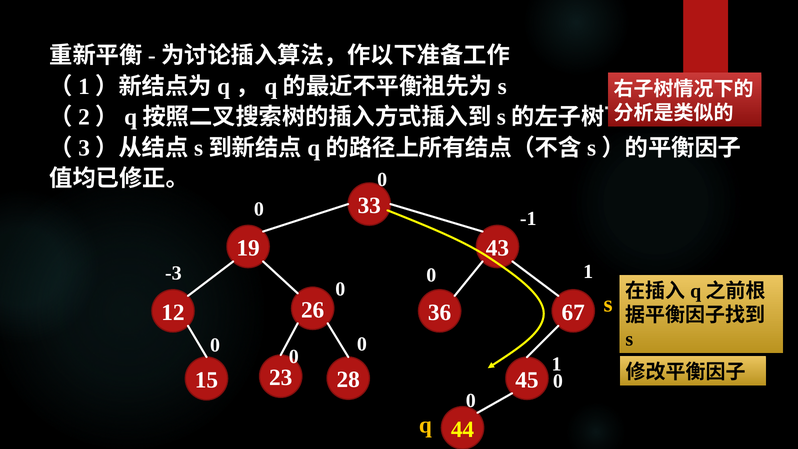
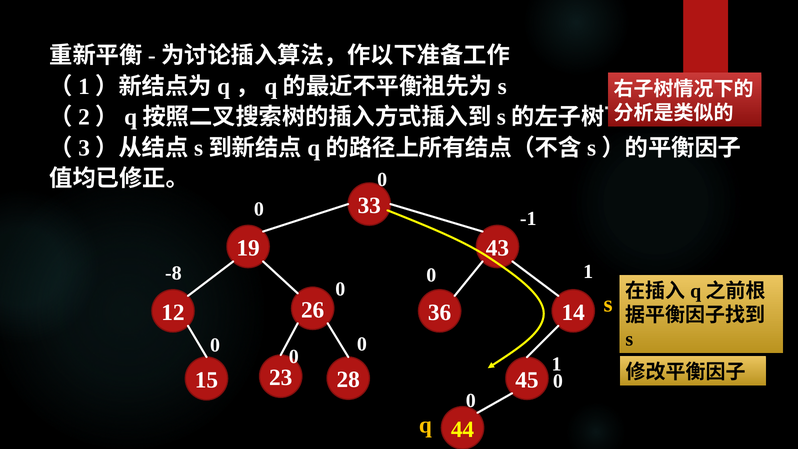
-3: -3 -> -8
67: 67 -> 14
